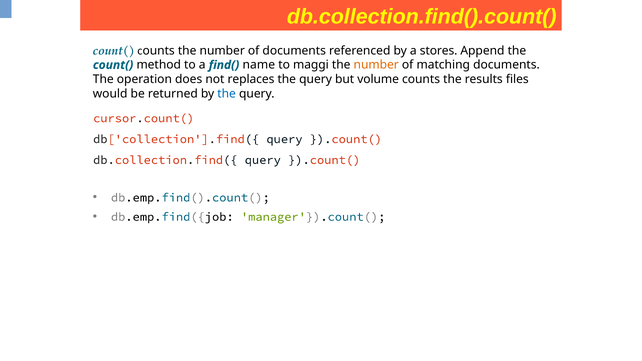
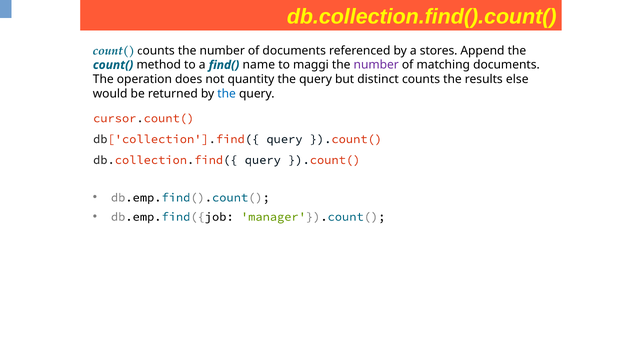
number at (376, 65) colour: orange -> purple
replaces: replaces -> quantity
volume: volume -> distinct
files: files -> else
